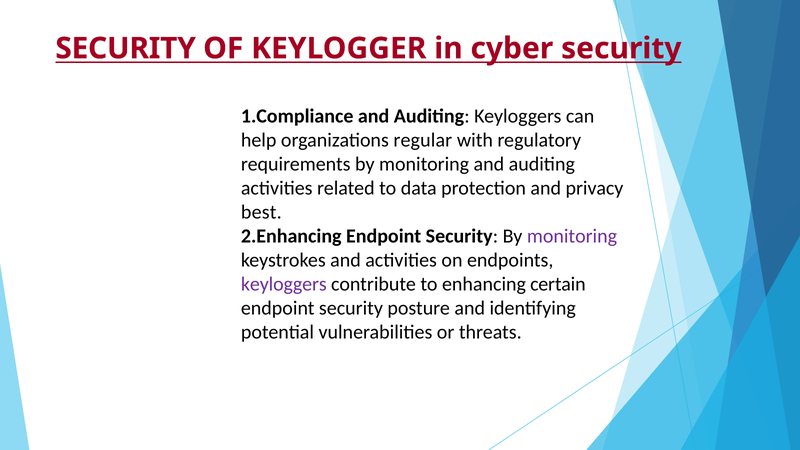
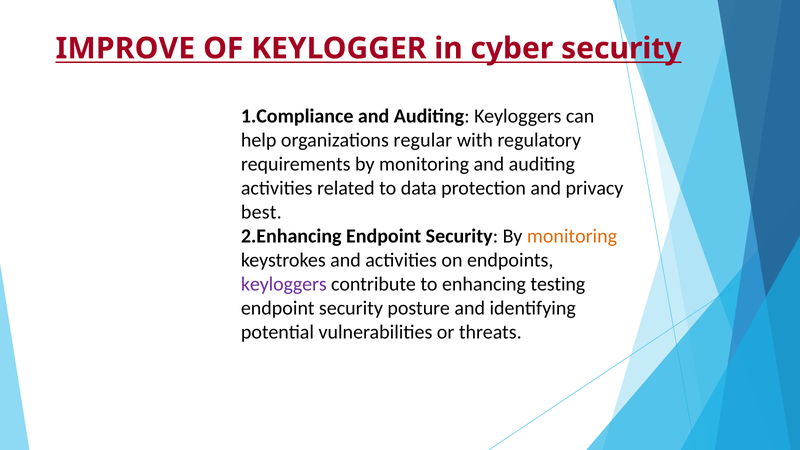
SECURITY at (126, 48): SECURITY -> IMPROVE
monitoring at (572, 236) colour: purple -> orange
certain: certain -> testing
